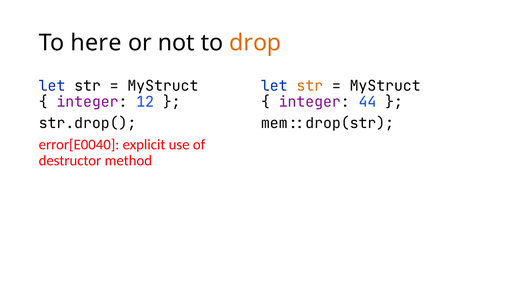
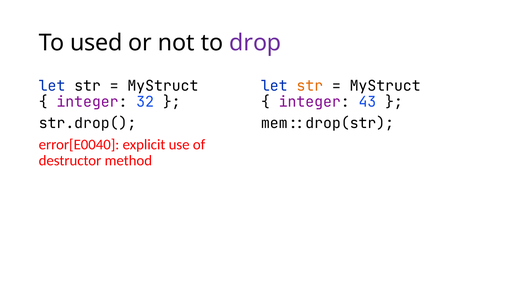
here: here -> used
drop colour: orange -> purple
12: 12 -> 32
44: 44 -> 43
